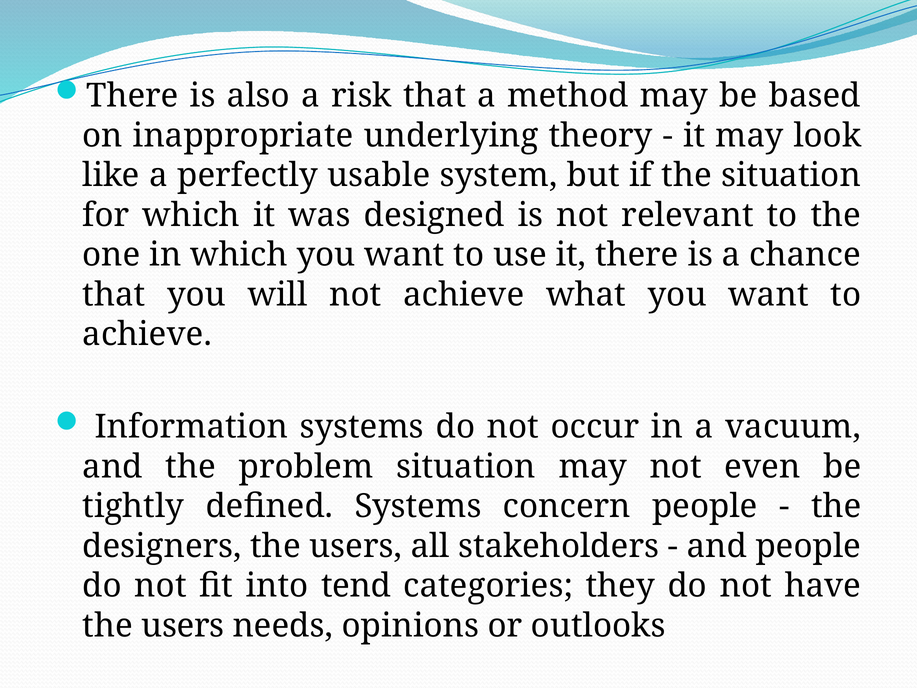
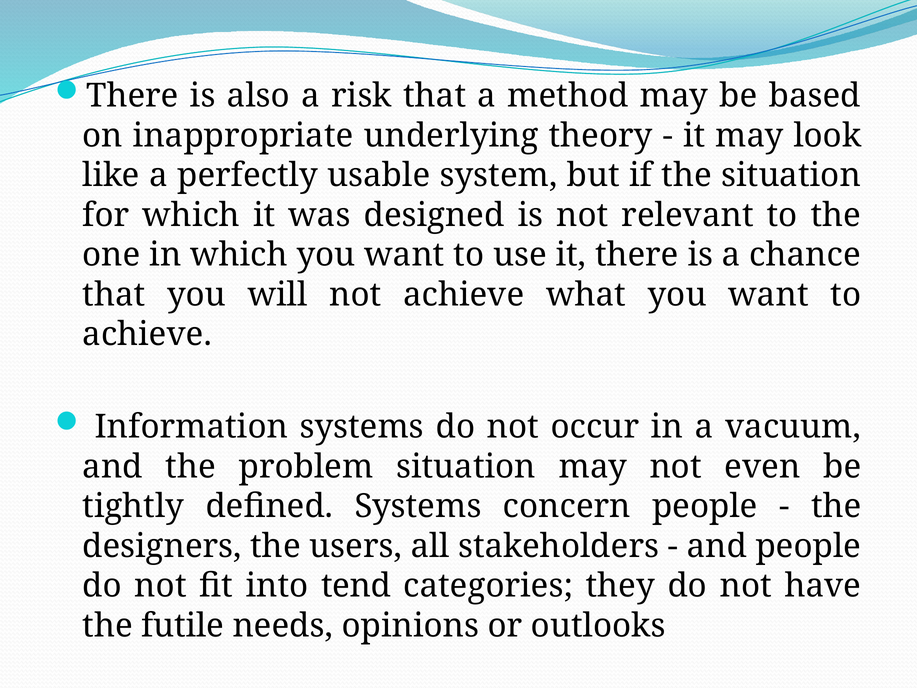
users at (183, 625): users -> futile
